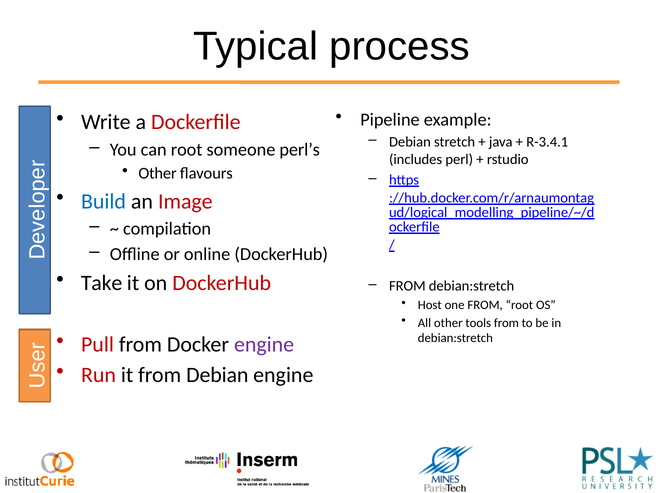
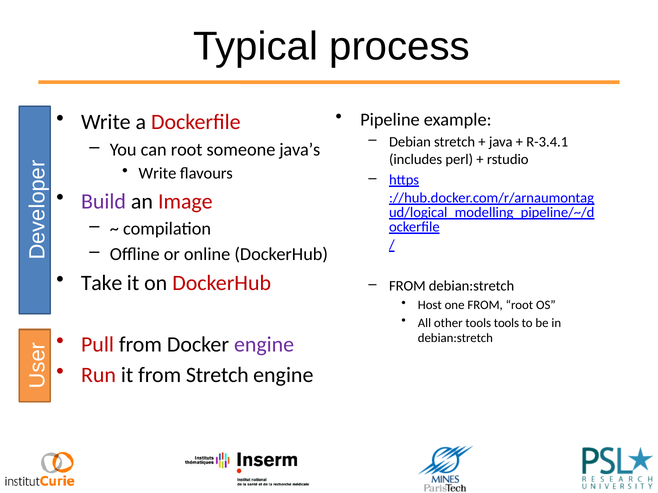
perl’s: perl’s -> java’s
Other at (158, 174): Other -> Write
Build colour: blue -> purple
tools from: from -> tools
from Debian: Debian -> Stretch
